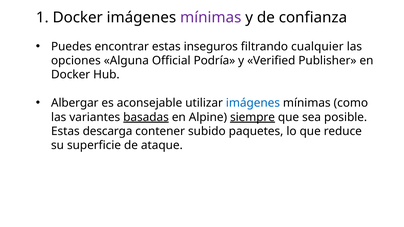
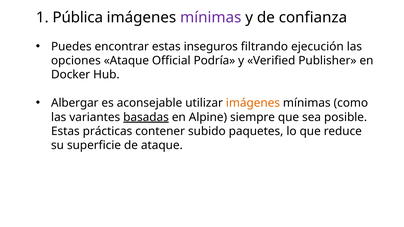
1 Docker: Docker -> Pública
cualquier: cualquier -> ejecución
opciones Alguna: Alguna -> Ataque
imágenes at (253, 103) colour: blue -> orange
siempre underline: present -> none
descarga: descarga -> prácticas
